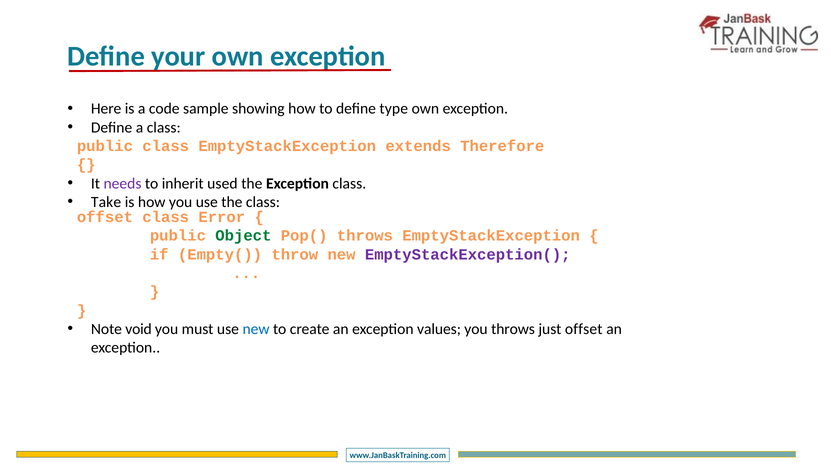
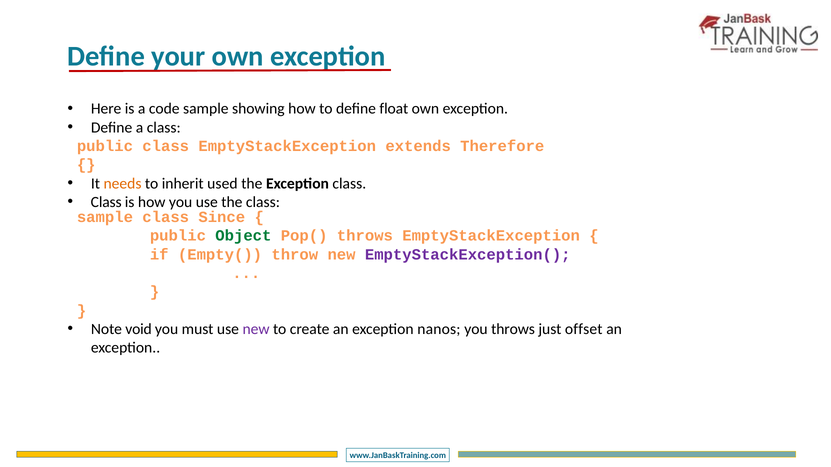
type: type -> float
needs colour: purple -> orange
Take at (106, 202): Take -> Class
offset at (105, 217): offset -> sample
Error: Error -> Since
new at (256, 329) colour: blue -> purple
values: values -> nanos
